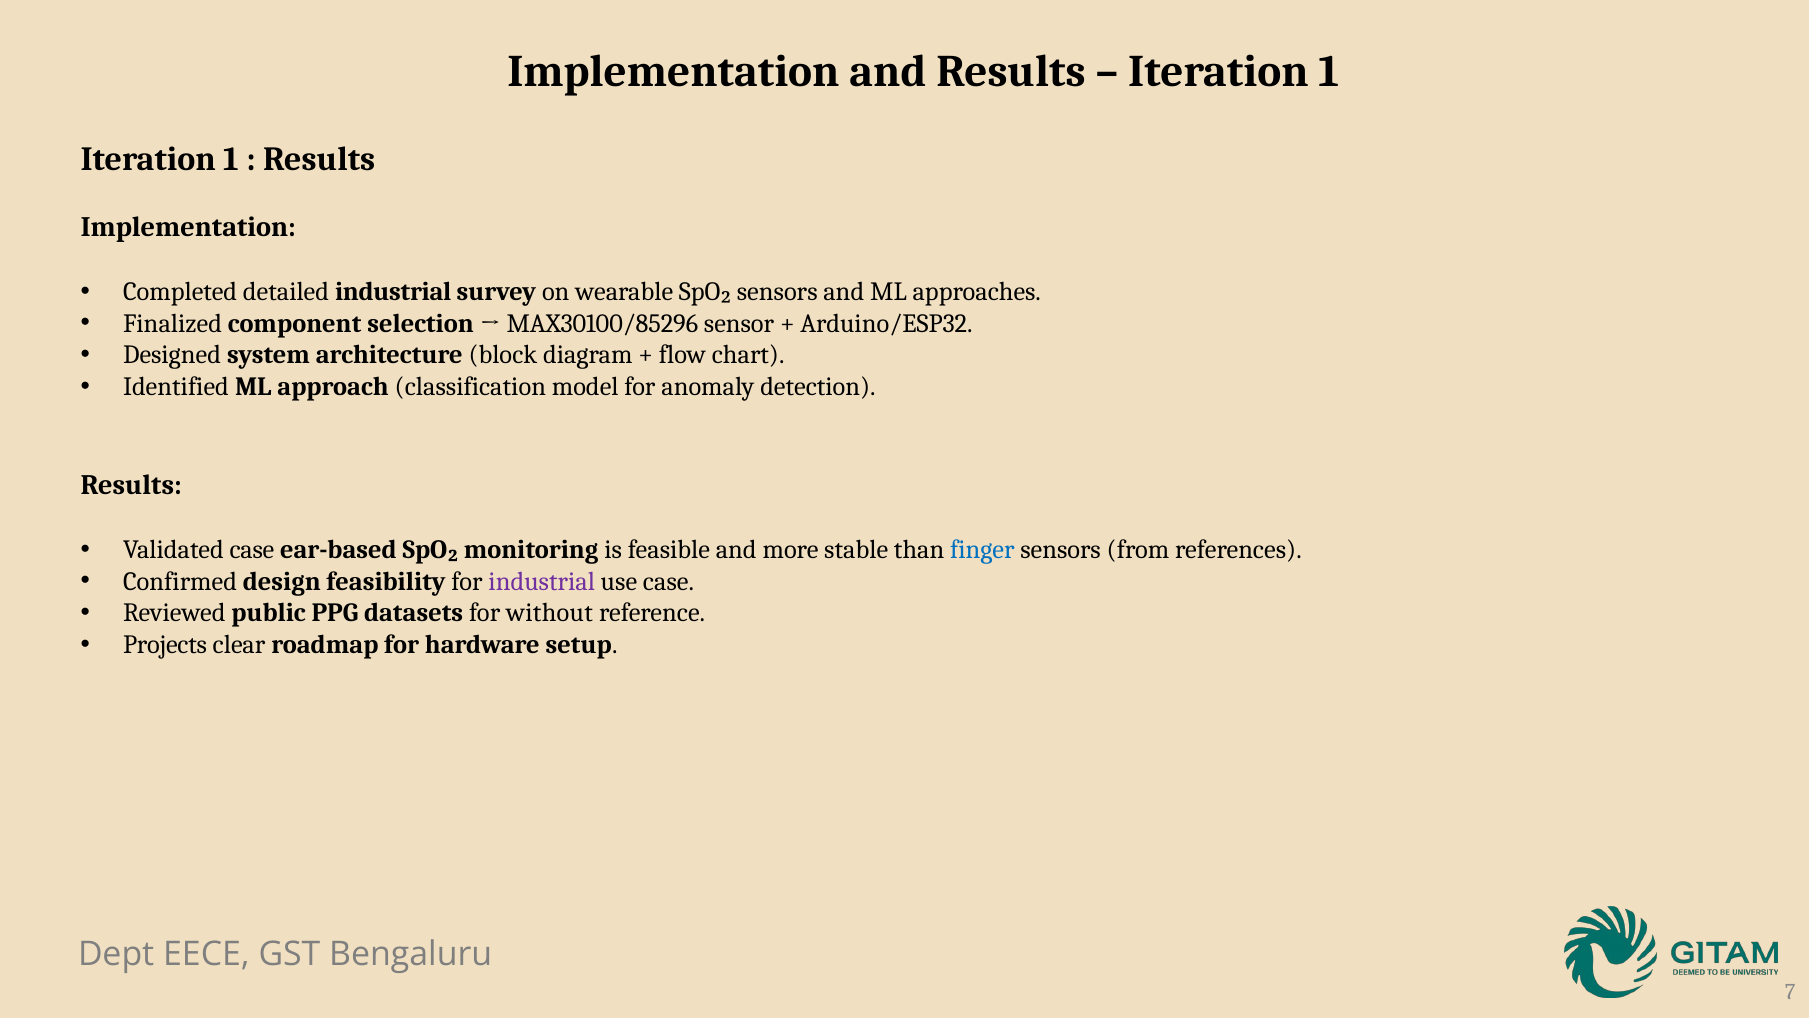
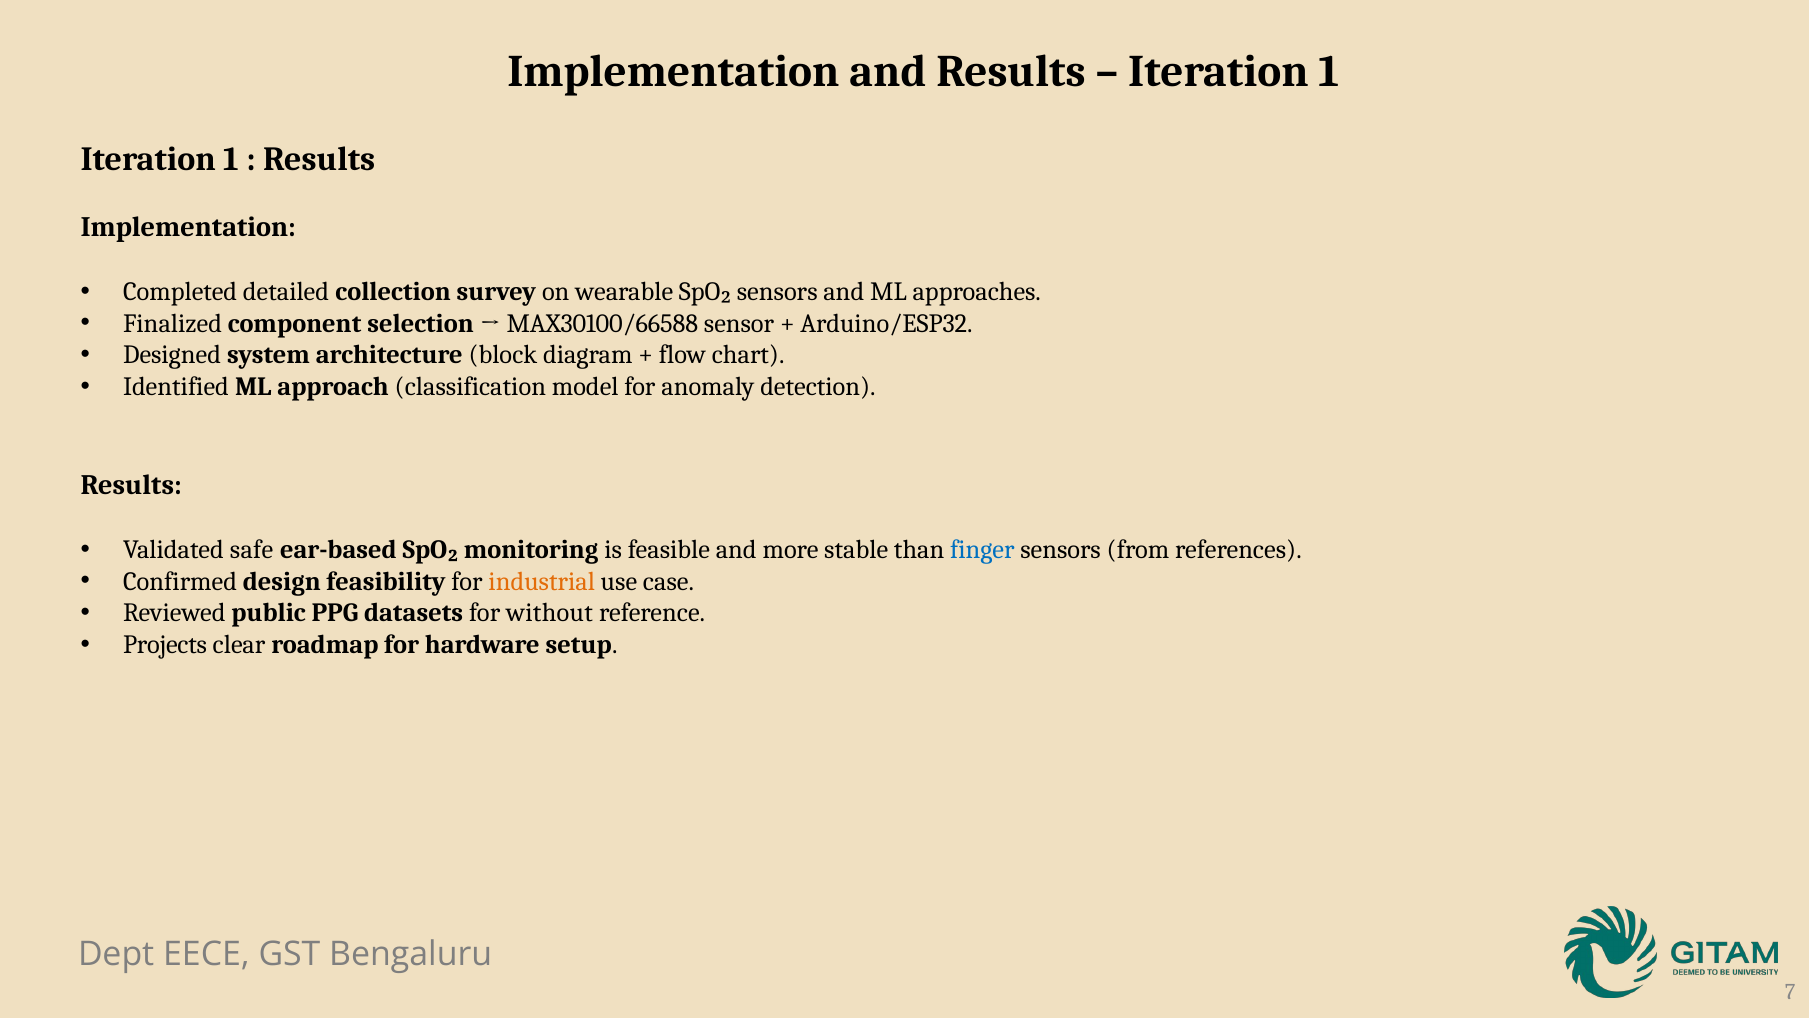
detailed industrial: industrial -> collection
MAX30100/85296: MAX30100/85296 -> MAX30100/66588
Validated case: case -> safe
industrial at (542, 581) colour: purple -> orange
